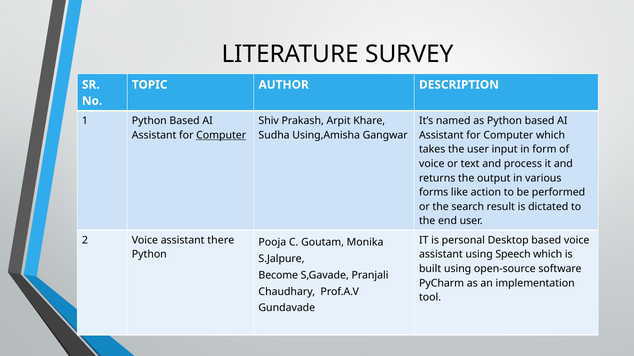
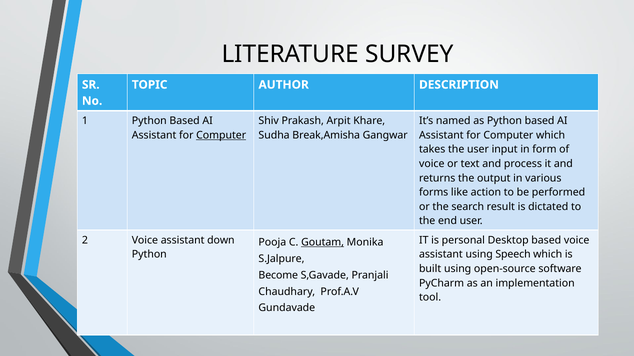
Using,Amisha: Using,Amisha -> Break,Amisha
there: there -> down
Goutam underline: none -> present
